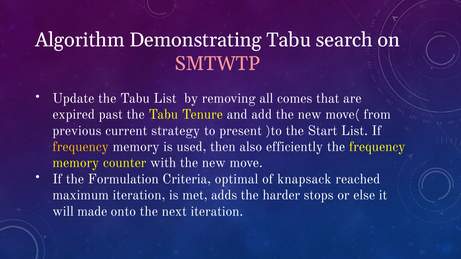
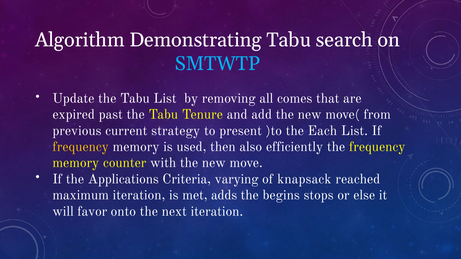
SMTWTP colour: pink -> light blue
Start: Start -> Each
Formulation: Formulation -> Applications
optimal: optimal -> varying
harder: harder -> begins
made: made -> favor
